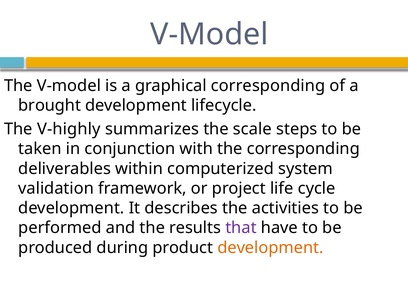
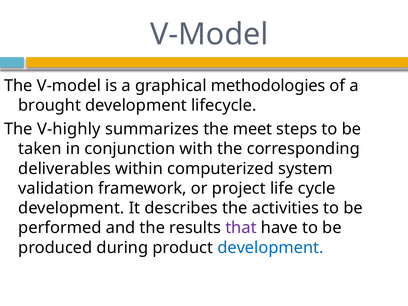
graphical corresponding: corresponding -> methodologies
scale: scale -> meet
development at (270, 248) colour: orange -> blue
